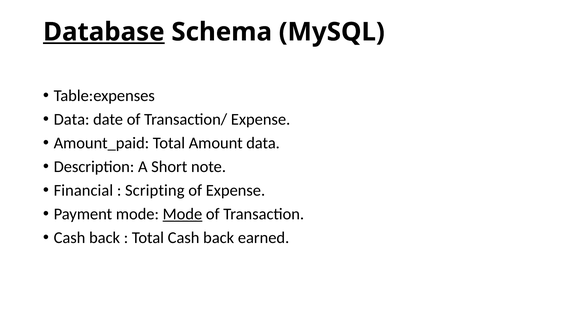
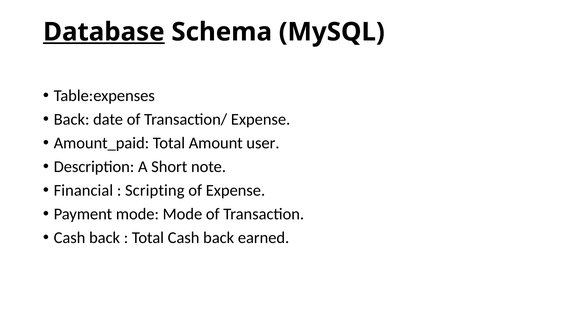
Data at (72, 119): Data -> Back
Amount data: data -> user
Mode at (182, 214) underline: present -> none
